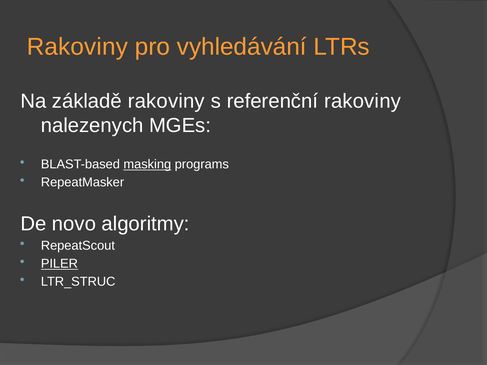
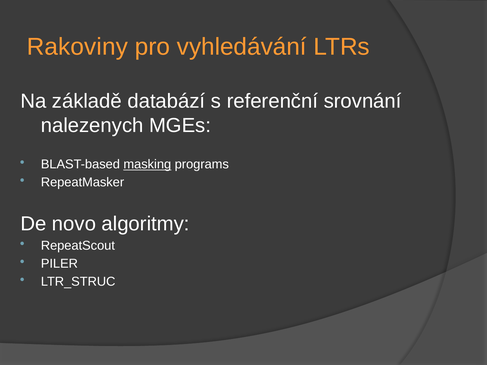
základě rakoviny: rakoviny -> databází
referenční rakoviny: rakoviny -> srovnání
PILER underline: present -> none
